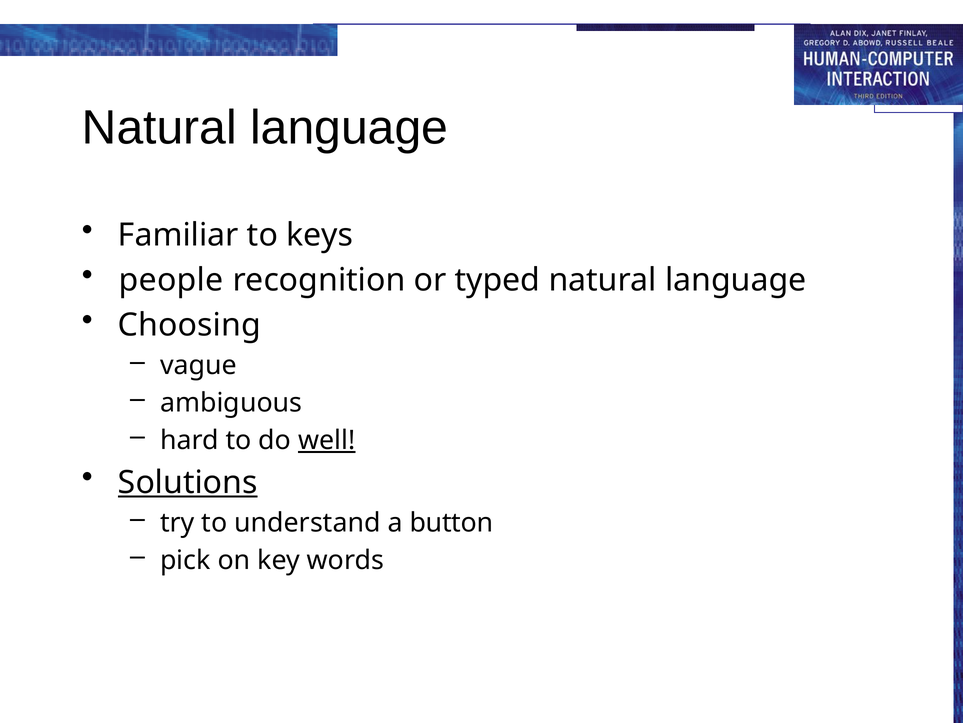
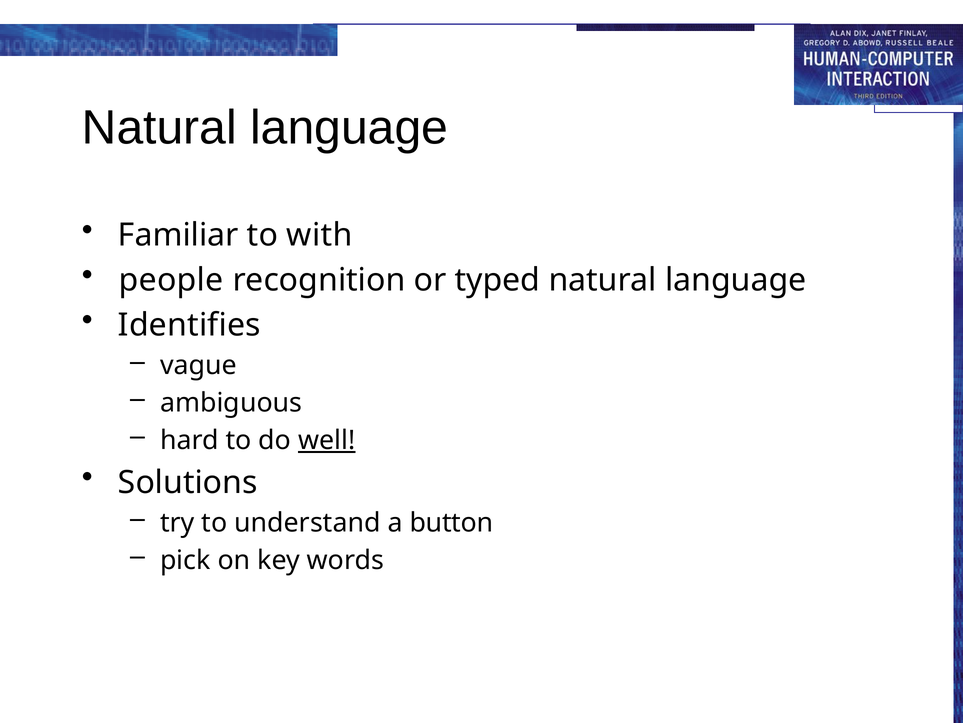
keys: keys -> with
Choosing: Choosing -> Identifies
Solutions underline: present -> none
